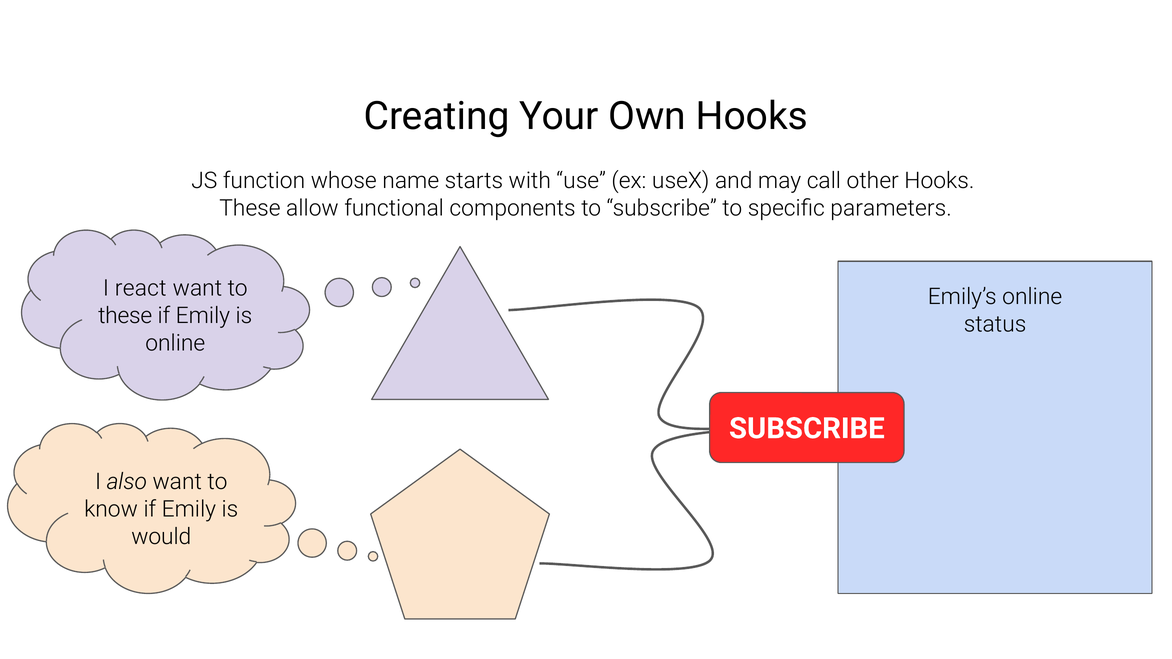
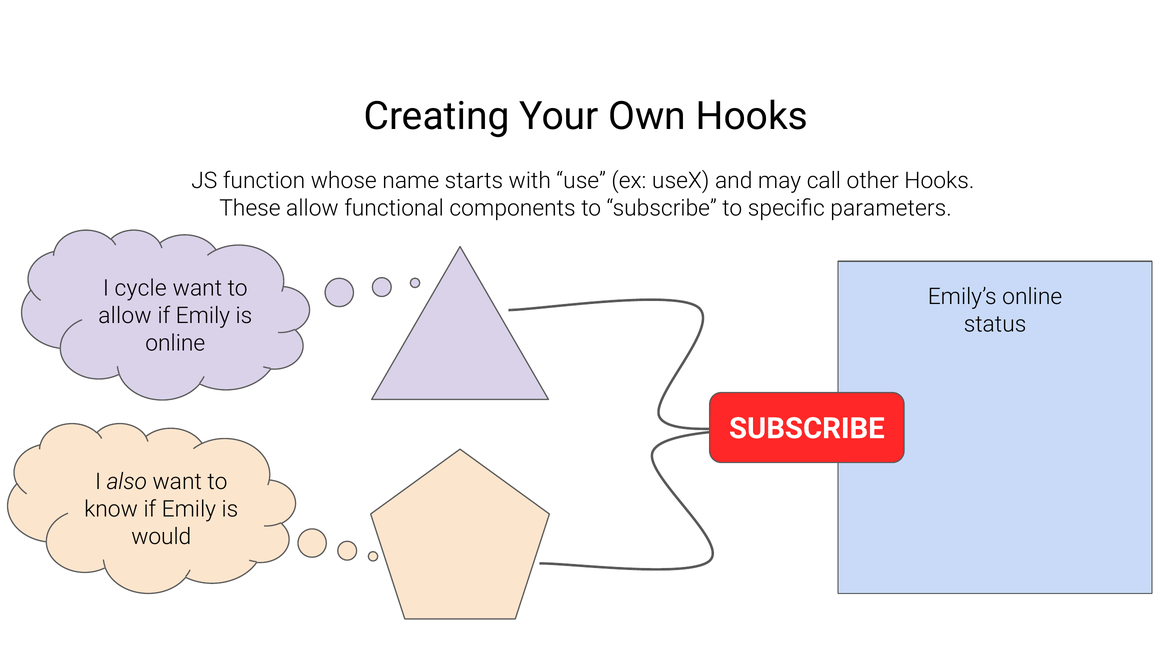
react: react -> cycle
these at (125, 316): these -> allow
